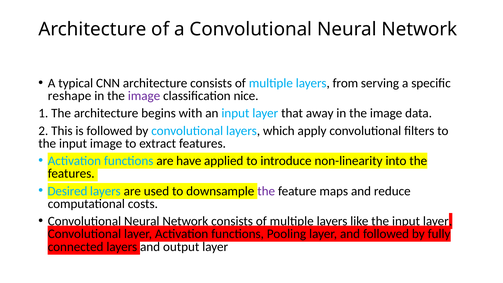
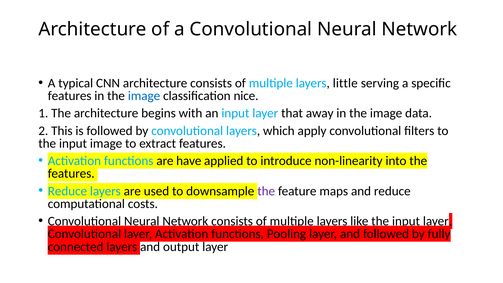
from: from -> little
reshape at (70, 96): reshape -> features
image at (144, 96) colour: purple -> blue
Desired at (67, 191): Desired -> Reduce
